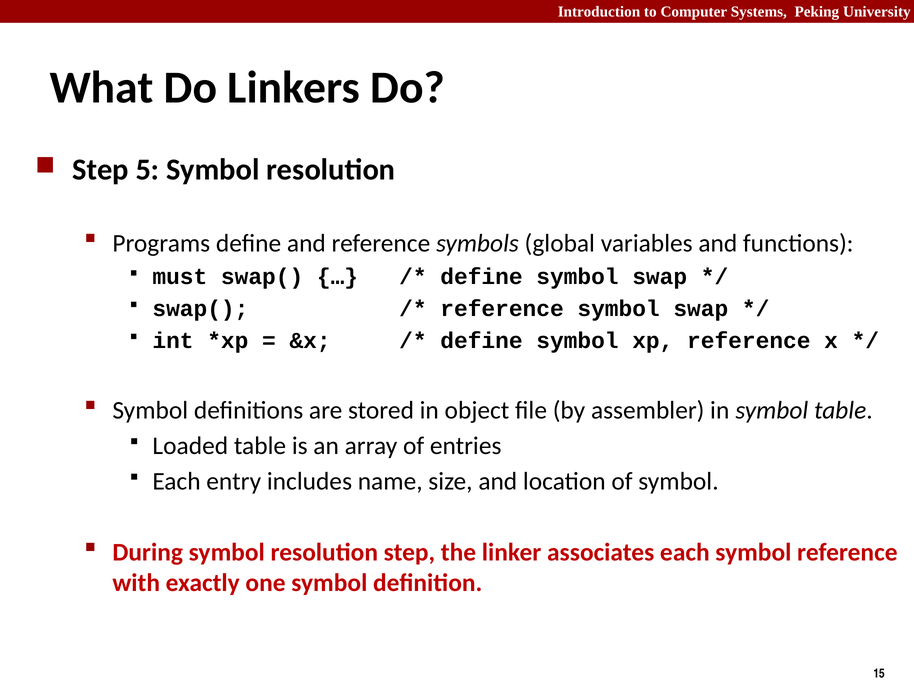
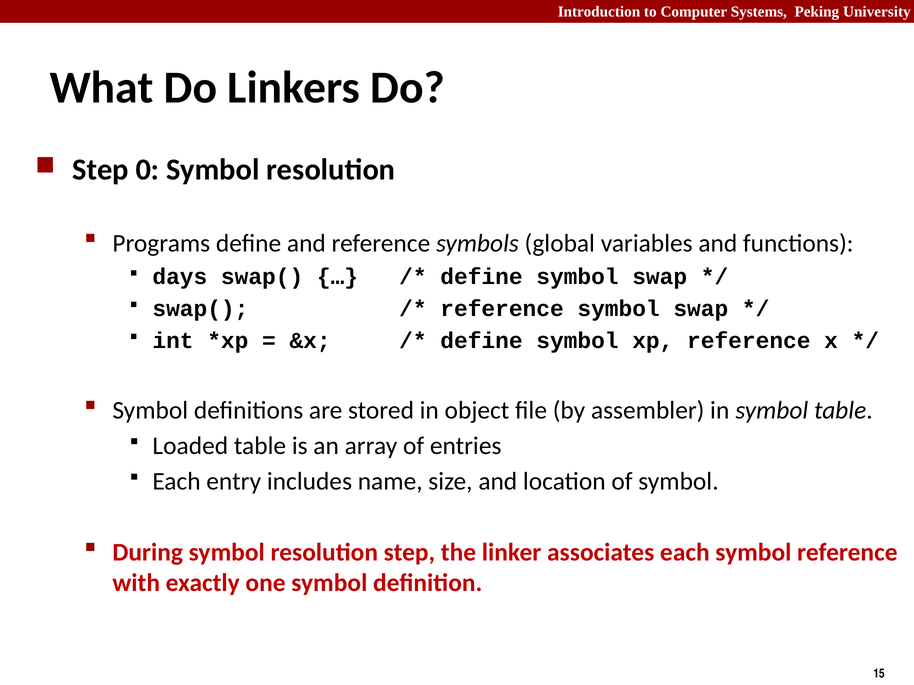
5: 5 -> 0
must: must -> days
